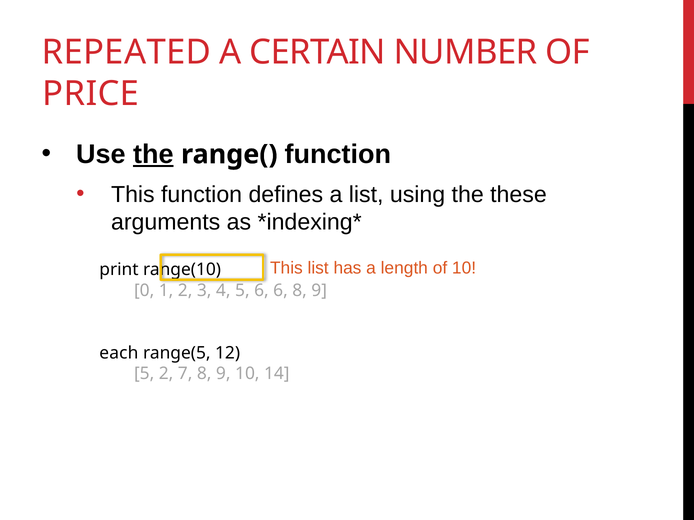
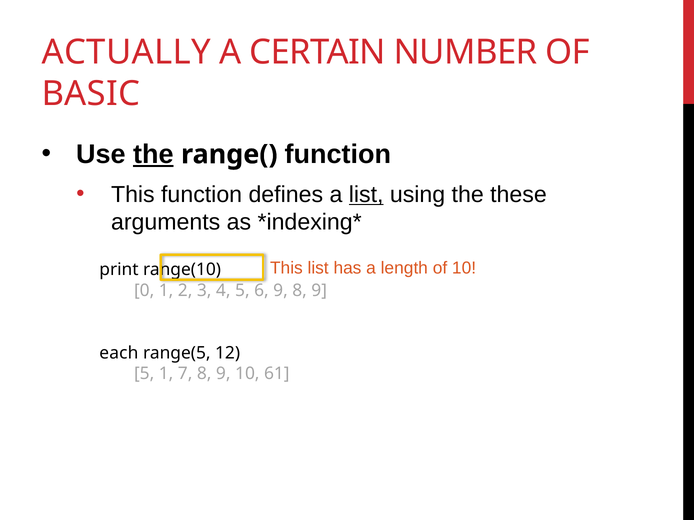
REPEATED: REPEATED -> ACTUALLY
PRICE: PRICE -> BASIC
list at (366, 195) underline: none -> present
6 6: 6 -> 9
5 2: 2 -> 1
14: 14 -> 61
